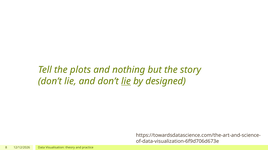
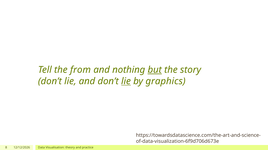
plots: plots -> from
but underline: none -> present
designed: designed -> graphics
